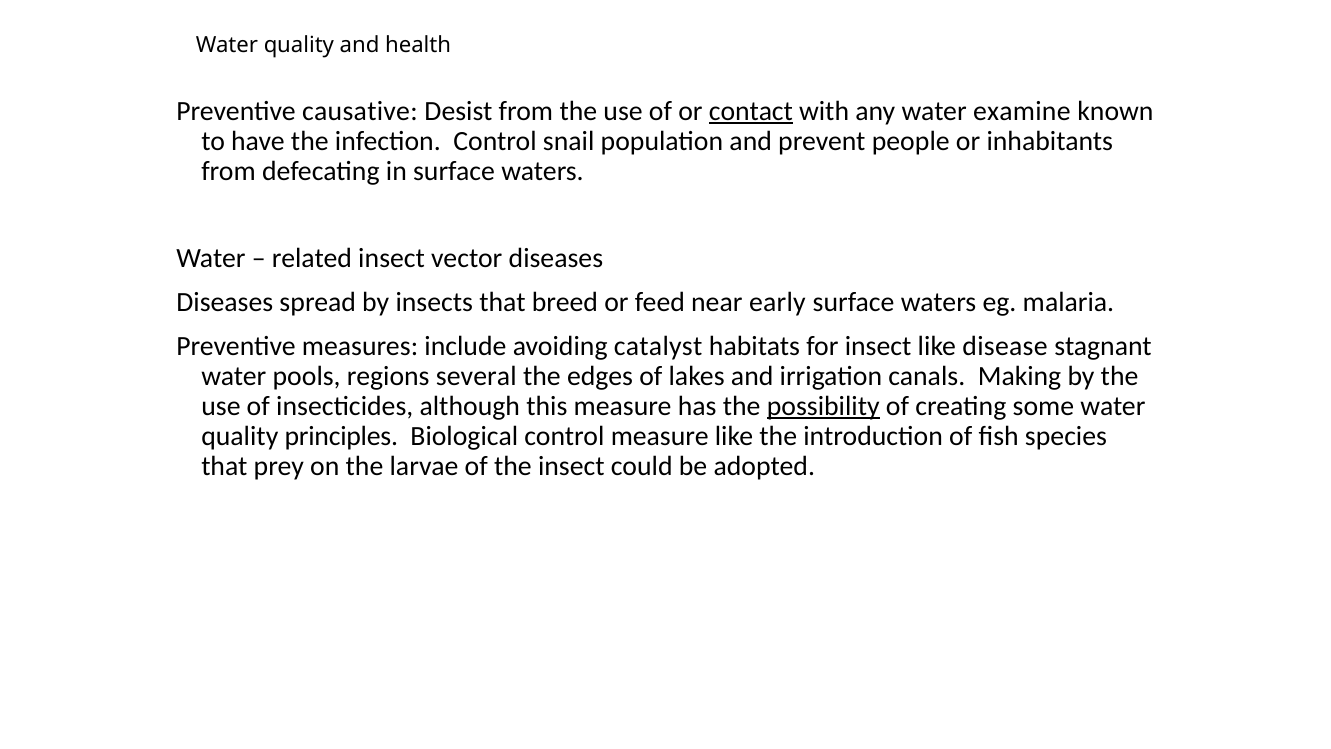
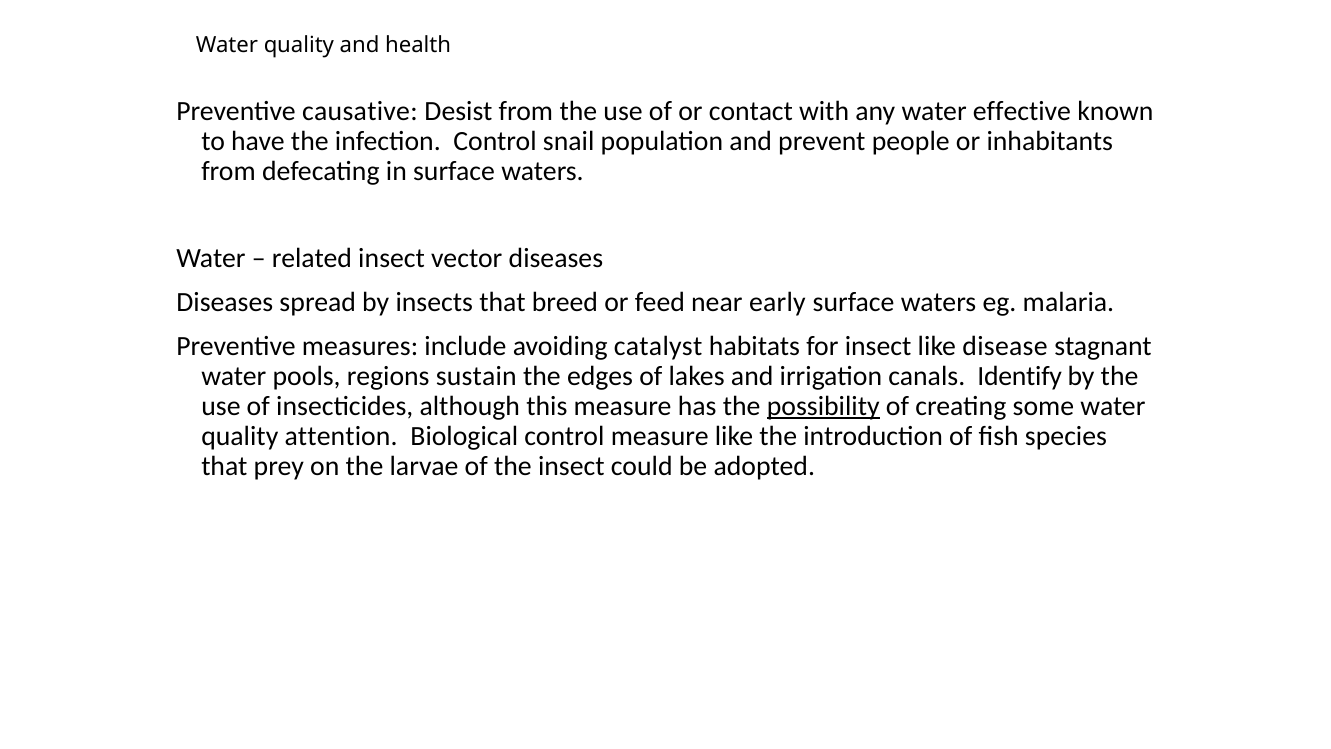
contact underline: present -> none
examine: examine -> effective
several: several -> sustain
Making: Making -> Identify
principles: principles -> attention
